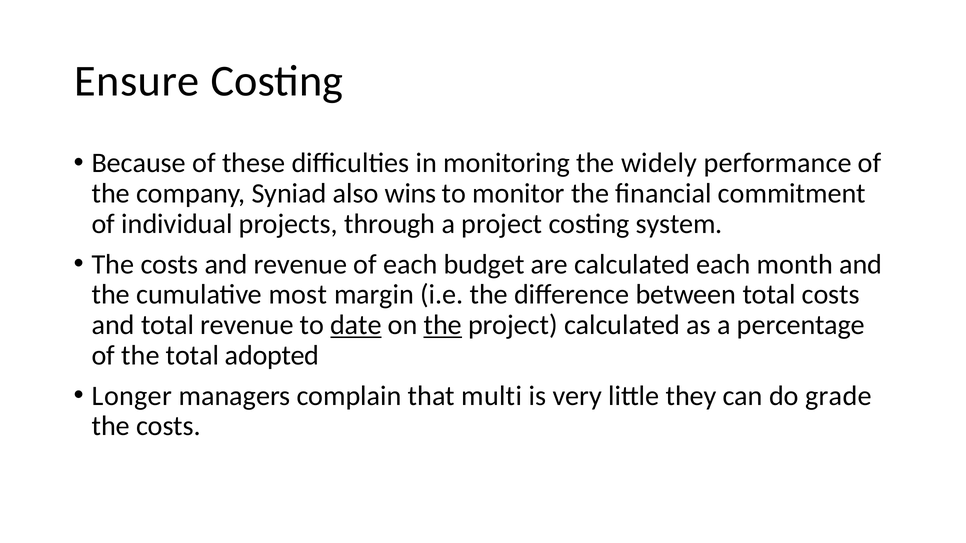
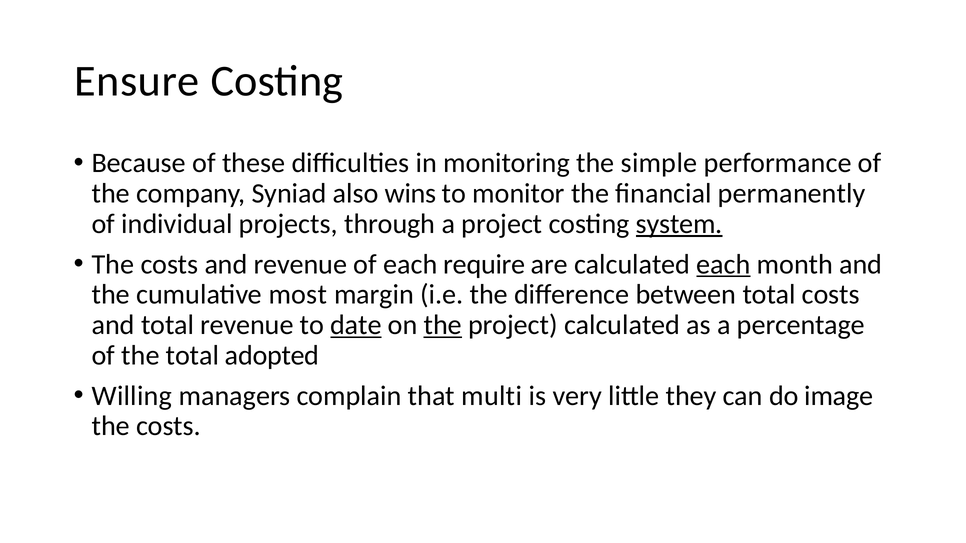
widely: widely -> simple
commitment: commitment -> permanently
system underline: none -> present
budget: budget -> require
each at (723, 264) underline: none -> present
Longer: Longer -> Willing
grade: grade -> image
